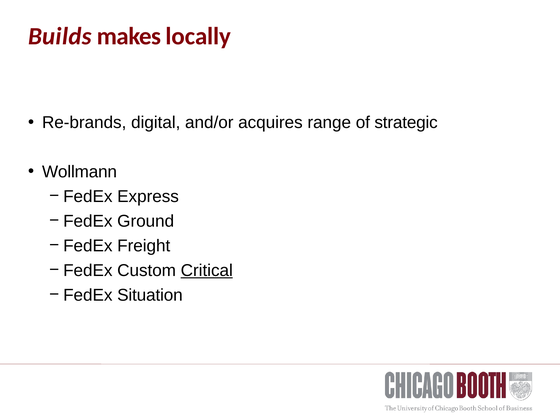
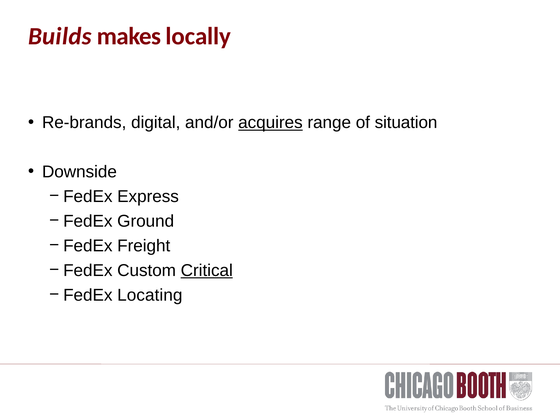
acquires underline: none -> present
strategic: strategic -> situation
Wollmann: Wollmann -> Downside
Situation: Situation -> Locating
